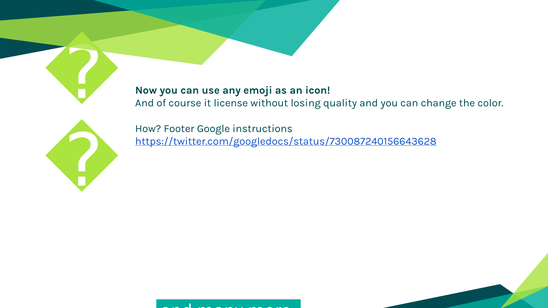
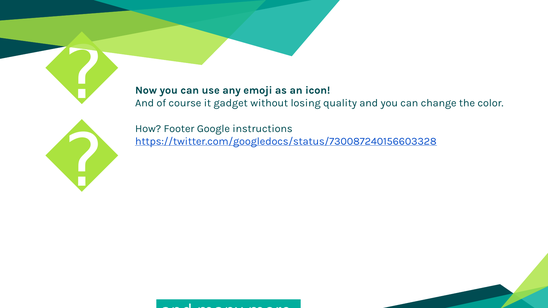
license: license -> gadget
https://twitter.com/googledocs/status/730087240156643628: https://twitter.com/googledocs/status/730087240156643628 -> https://twitter.com/googledocs/status/730087240156603328
